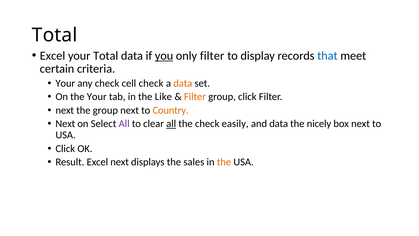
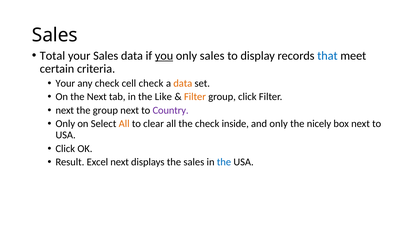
Total at (55, 35): Total -> Sales
Excel at (53, 56): Excel -> Total
your Total: Total -> Sales
only filter: filter -> sales
the Your: Your -> Next
Country colour: orange -> purple
Next at (65, 124): Next -> Only
All at (124, 124) colour: purple -> orange
all at (171, 124) underline: present -> none
easily: easily -> inside
and data: data -> only
the at (224, 162) colour: orange -> blue
